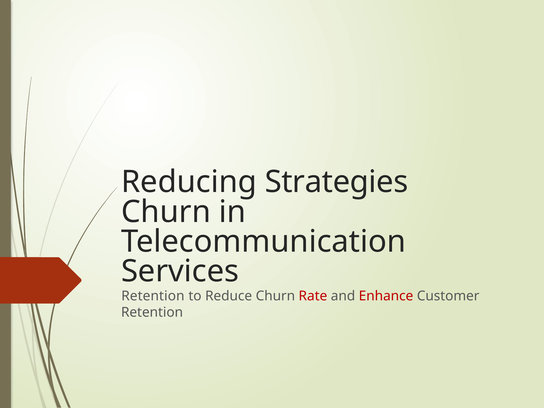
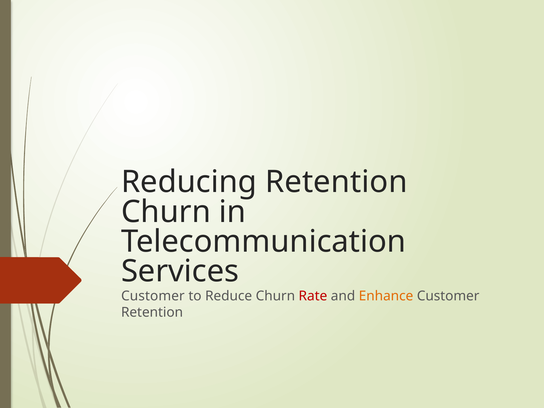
Reducing Strategies: Strategies -> Retention
Retention at (153, 296): Retention -> Customer
Enhance colour: red -> orange
